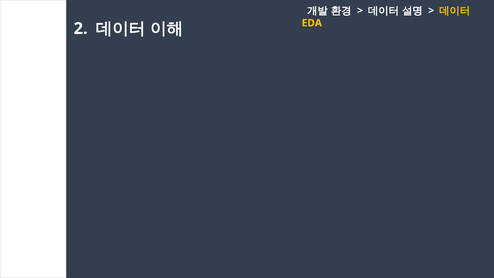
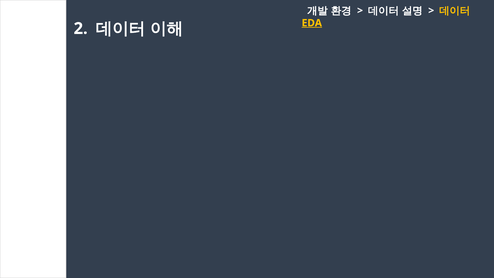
EDA underline: none -> present
